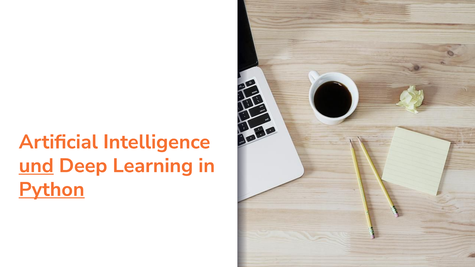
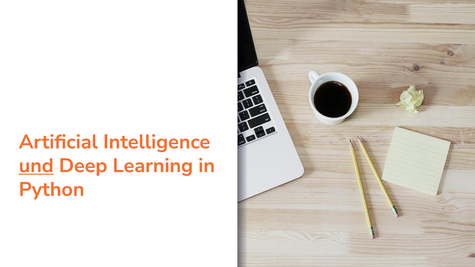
Python underline: present -> none
